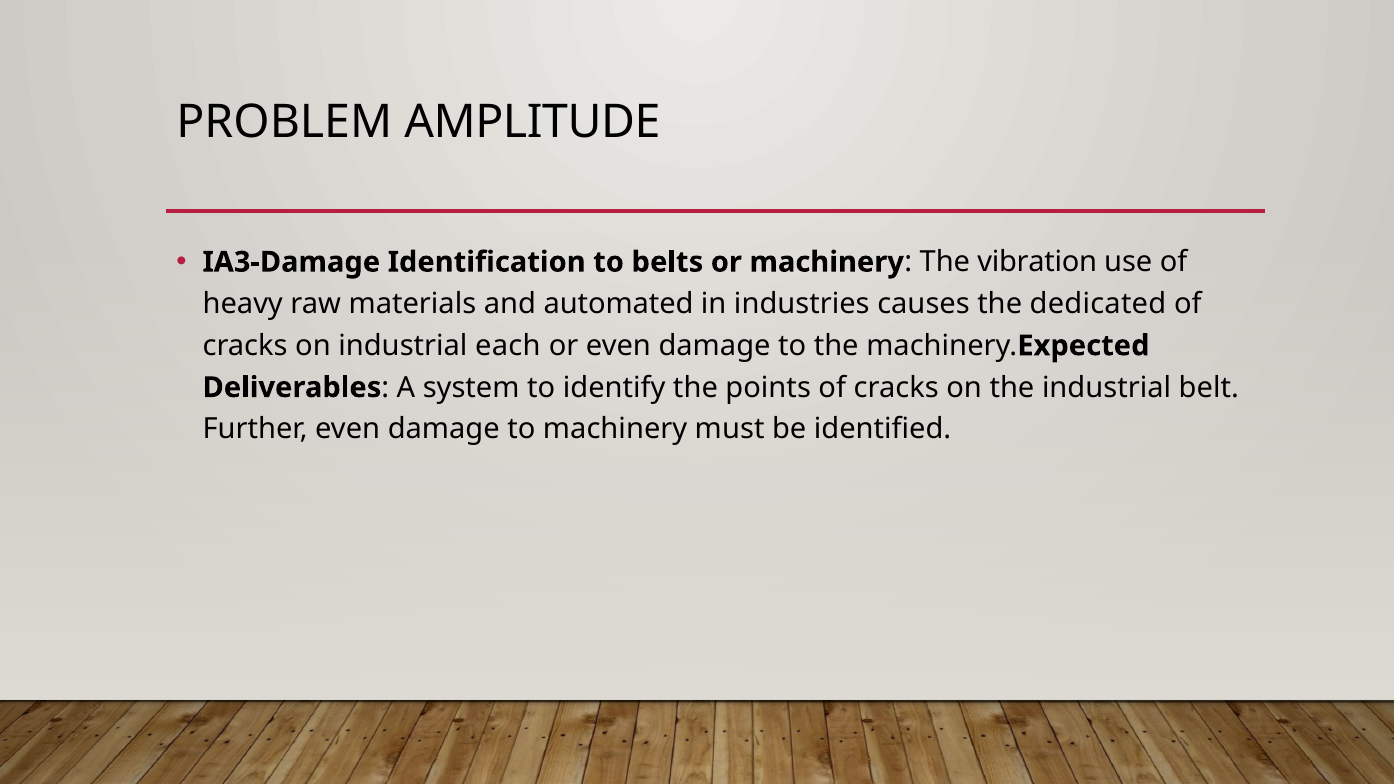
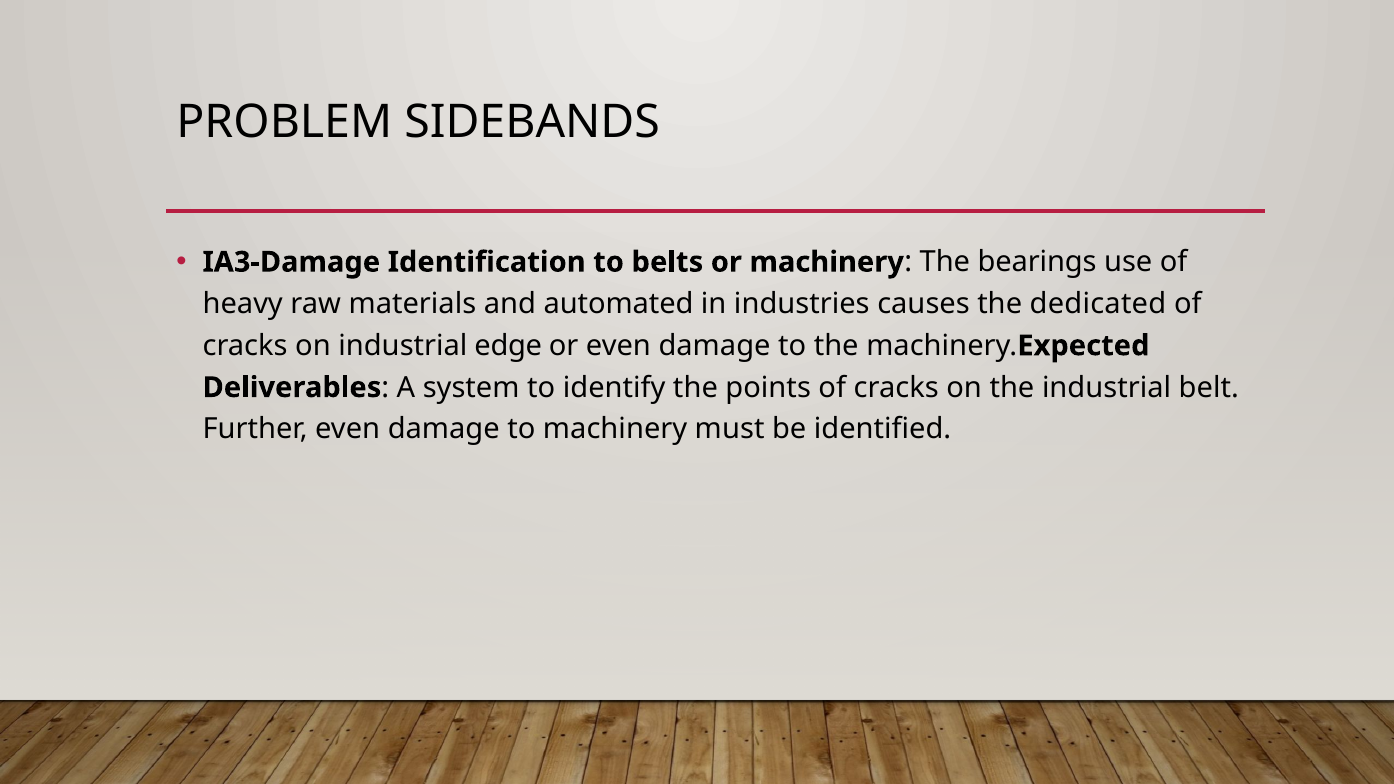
AMPLITUDE: AMPLITUDE -> SIDEBANDS
vibration: vibration -> bearings
each: each -> edge
